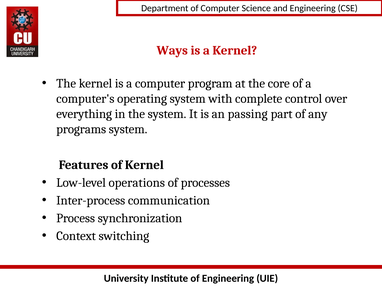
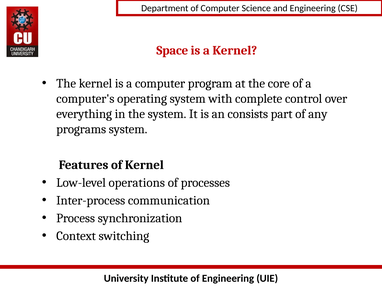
Ways: Ways -> Space
passing: passing -> consists
